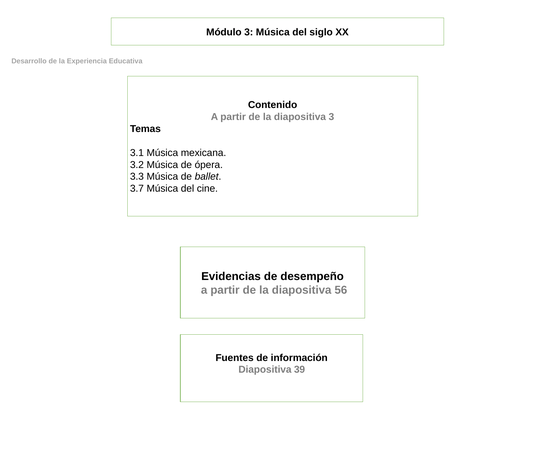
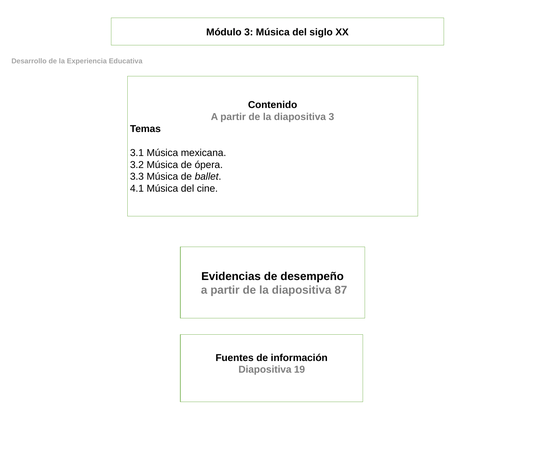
3.7: 3.7 -> 4.1
56: 56 -> 87
39: 39 -> 19
